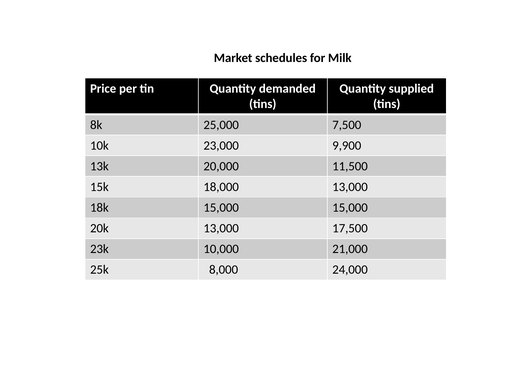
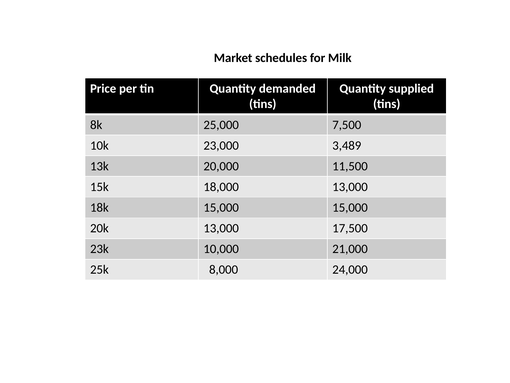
9,900: 9,900 -> 3,489
